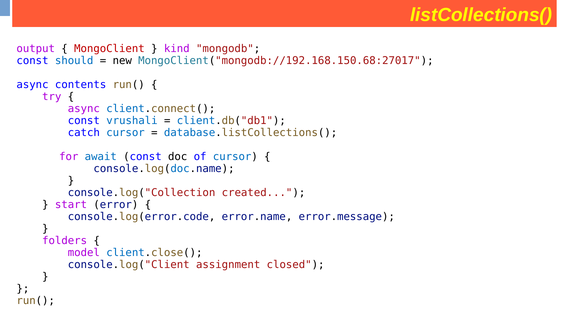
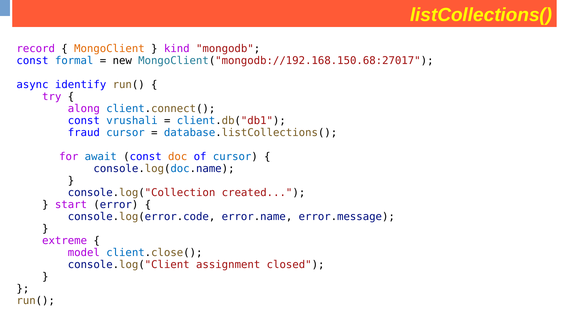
output: output -> record
MongoClient colour: red -> orange
should: should -> formal
contents: contents -> identify
async at (84, 109): async -> along
catch: catch -> fraud
doc colour: black -> orange
folders: folders -> extreme
